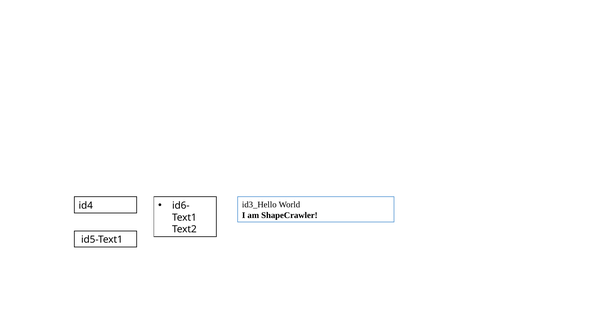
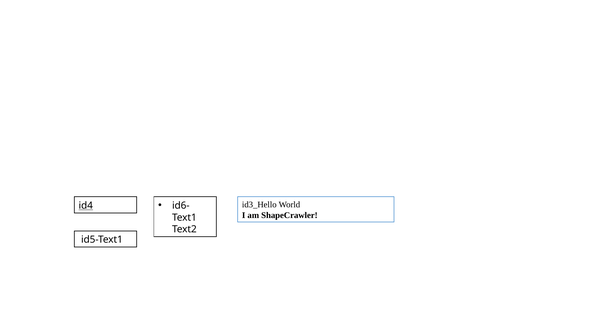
id4 underline: none -> present
